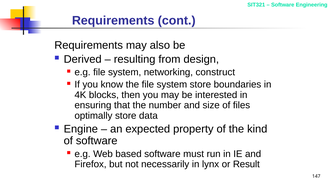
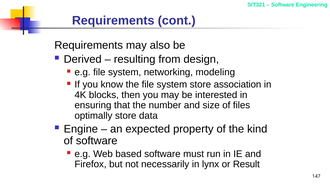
construct: construct -> modeling
boundaries: boundaries -> association
